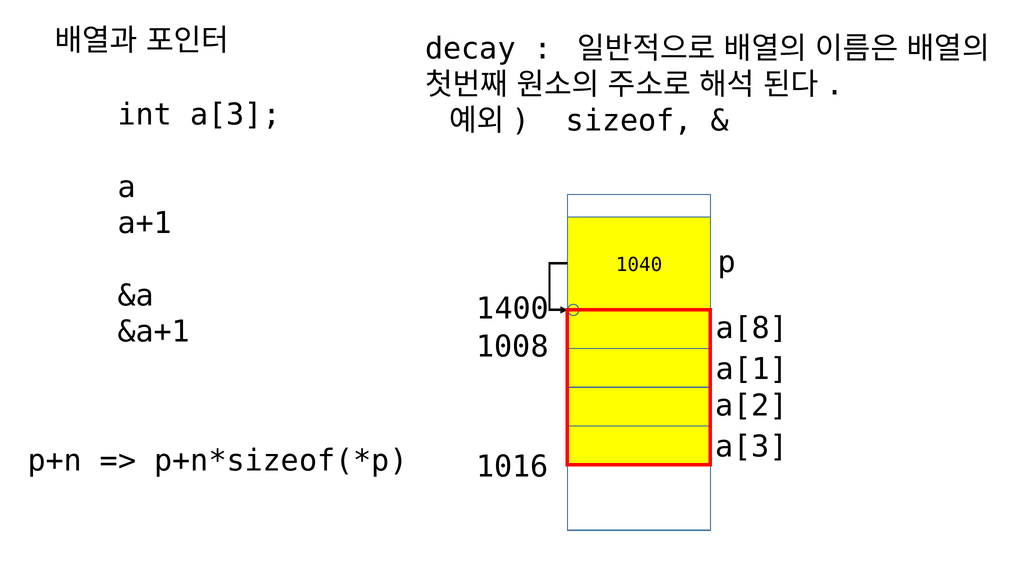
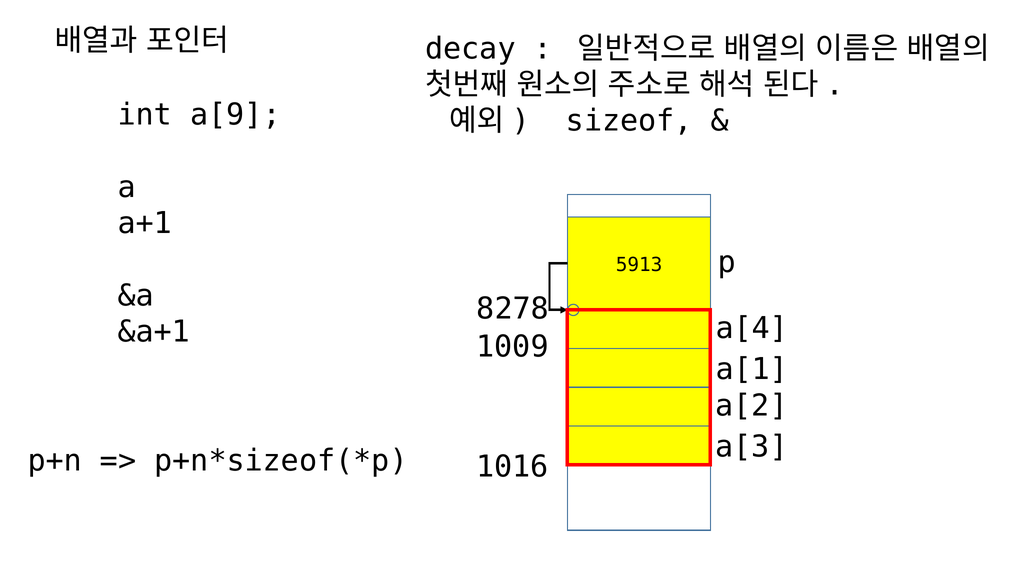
int a[3: a[3 -> a[9
1040: 1040 -> 5913
1400: 1400 -> 8278
a[8: a[8 -> a[4
1008: 1008 -> 1009
